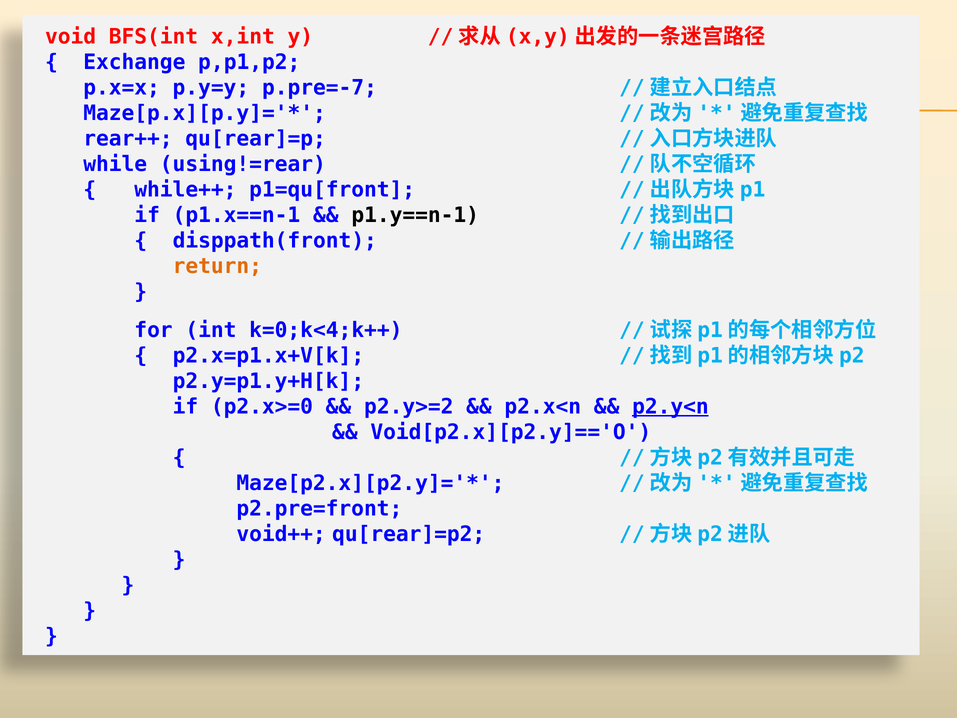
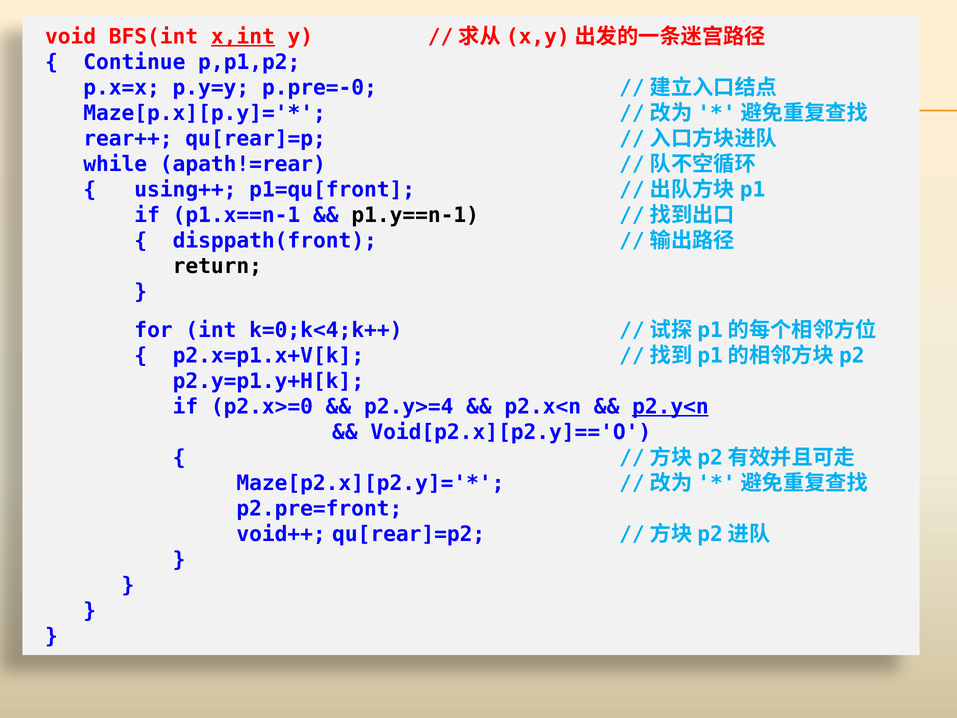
x,int underline: none -> present
Exchange: Exchange -> Continue
p.pre=-7: p.pre=-7 -> p.pre=-0
using!=rear: using!=rear -> apath!=rear
while++: while++ -> using++
return colour: orange -> black
p2.y>=2: p2.y>=2 -> p2.y>=4
